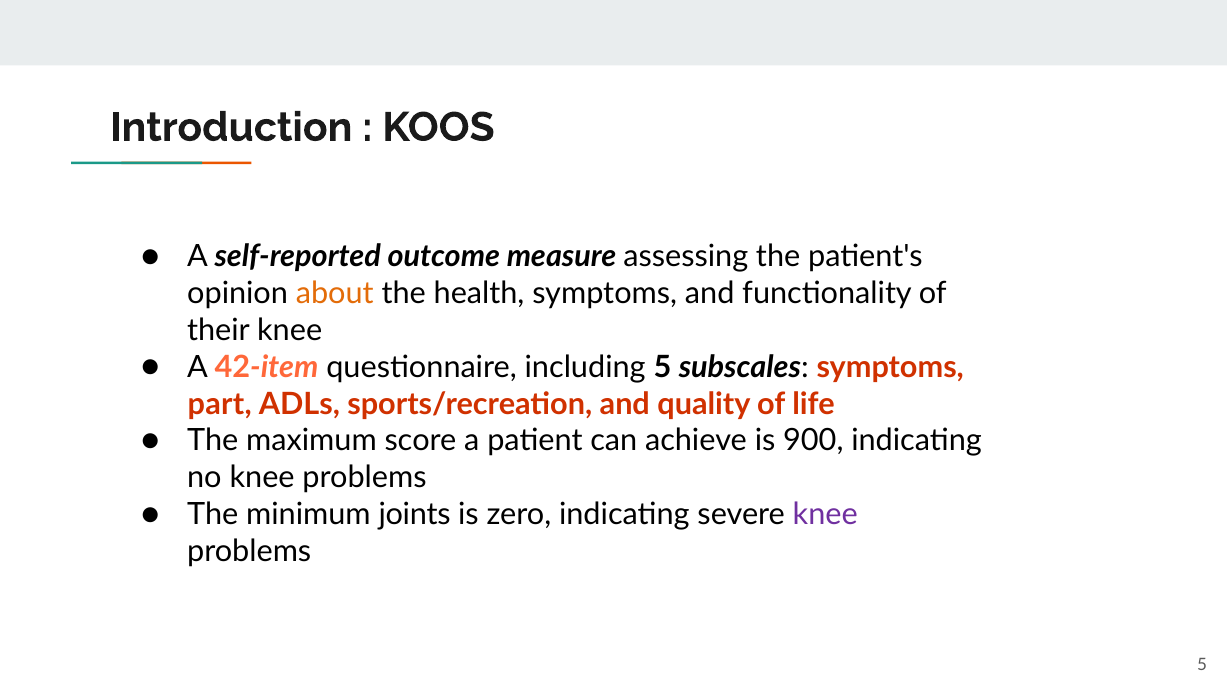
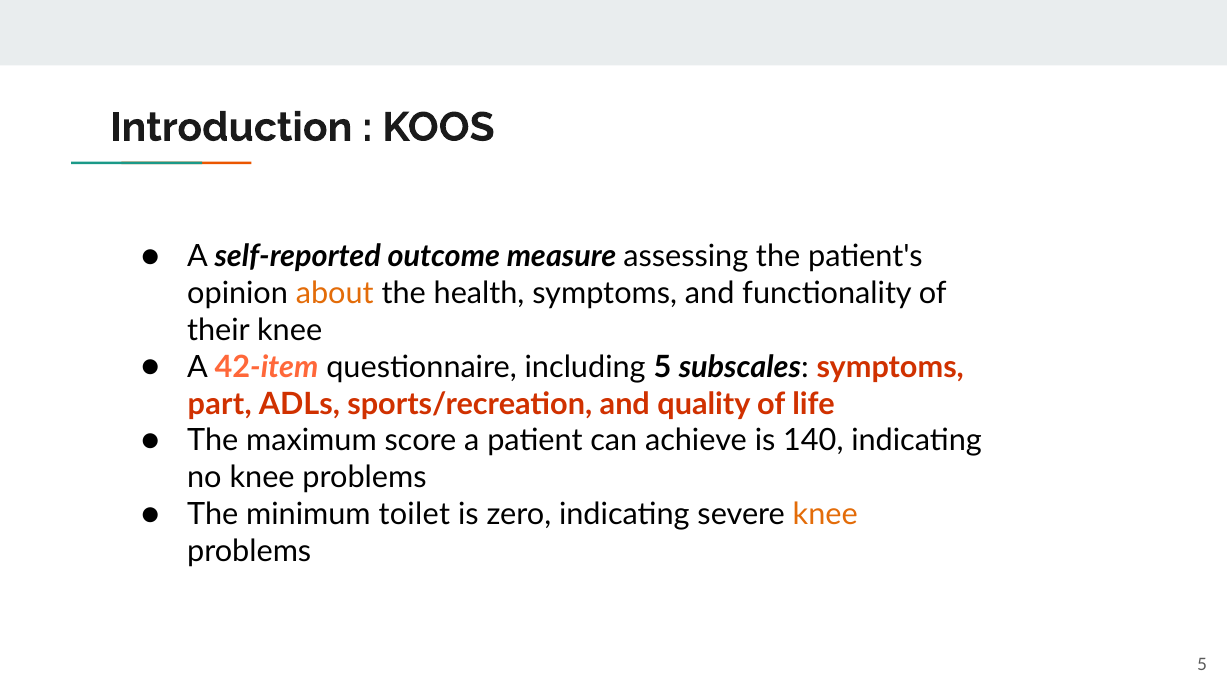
900: 900 -> 140
joints: joints -> toilet
knee at (825, 515) colour: purple -> orange
